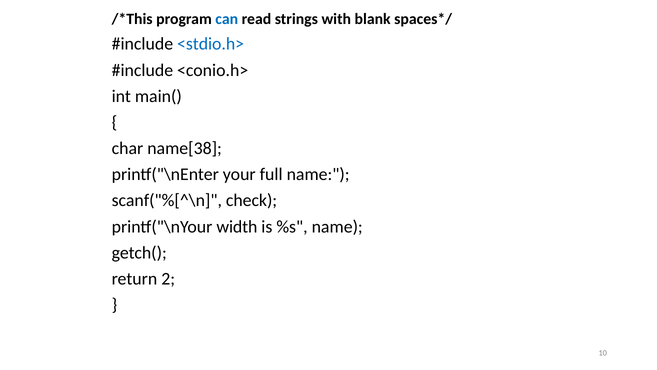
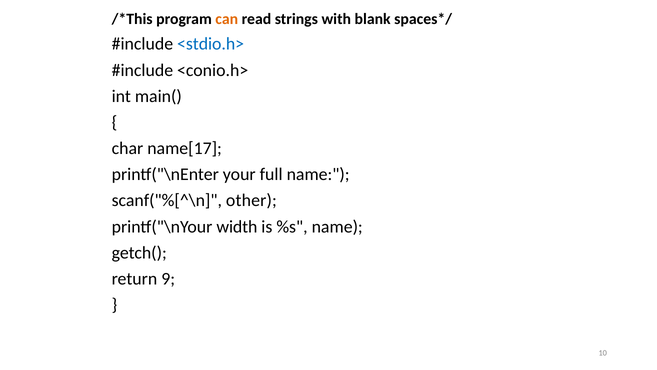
can colour: blue -> orange
name[38: name[38 -> name[17
check: check -> other
2: 2 -> 9
